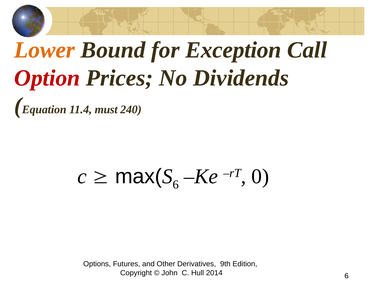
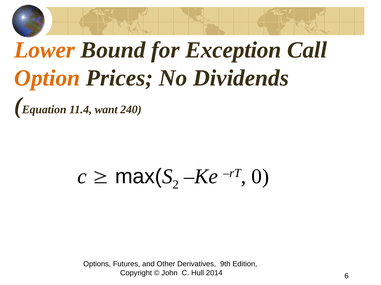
Option colour: red -> orange
must: must -> want
6 at (176, 185): 6 -> 2
